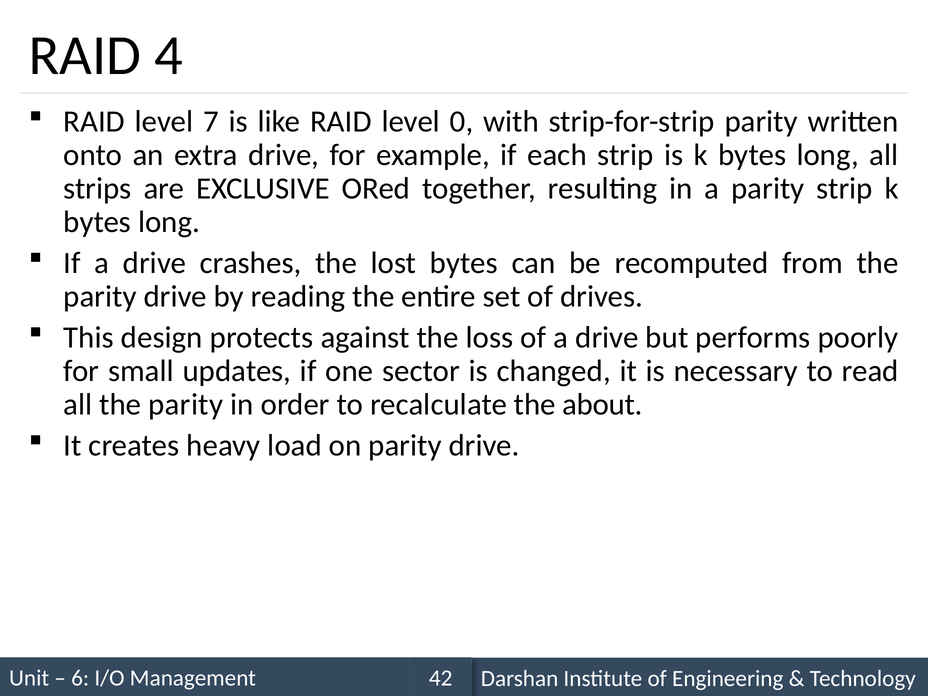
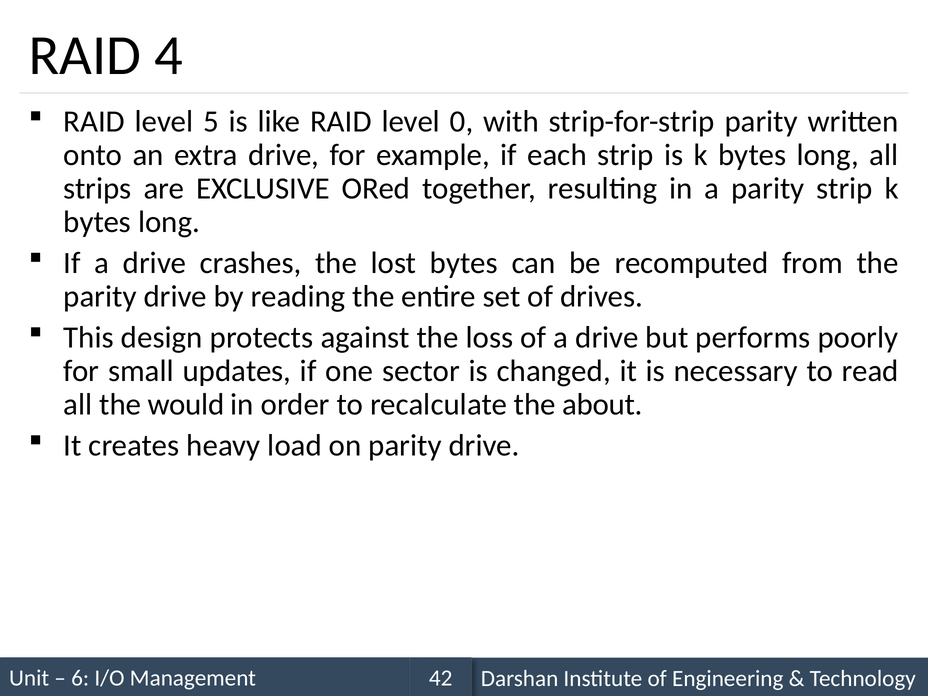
7: 7 -> 5
all the parity: parity -> would
